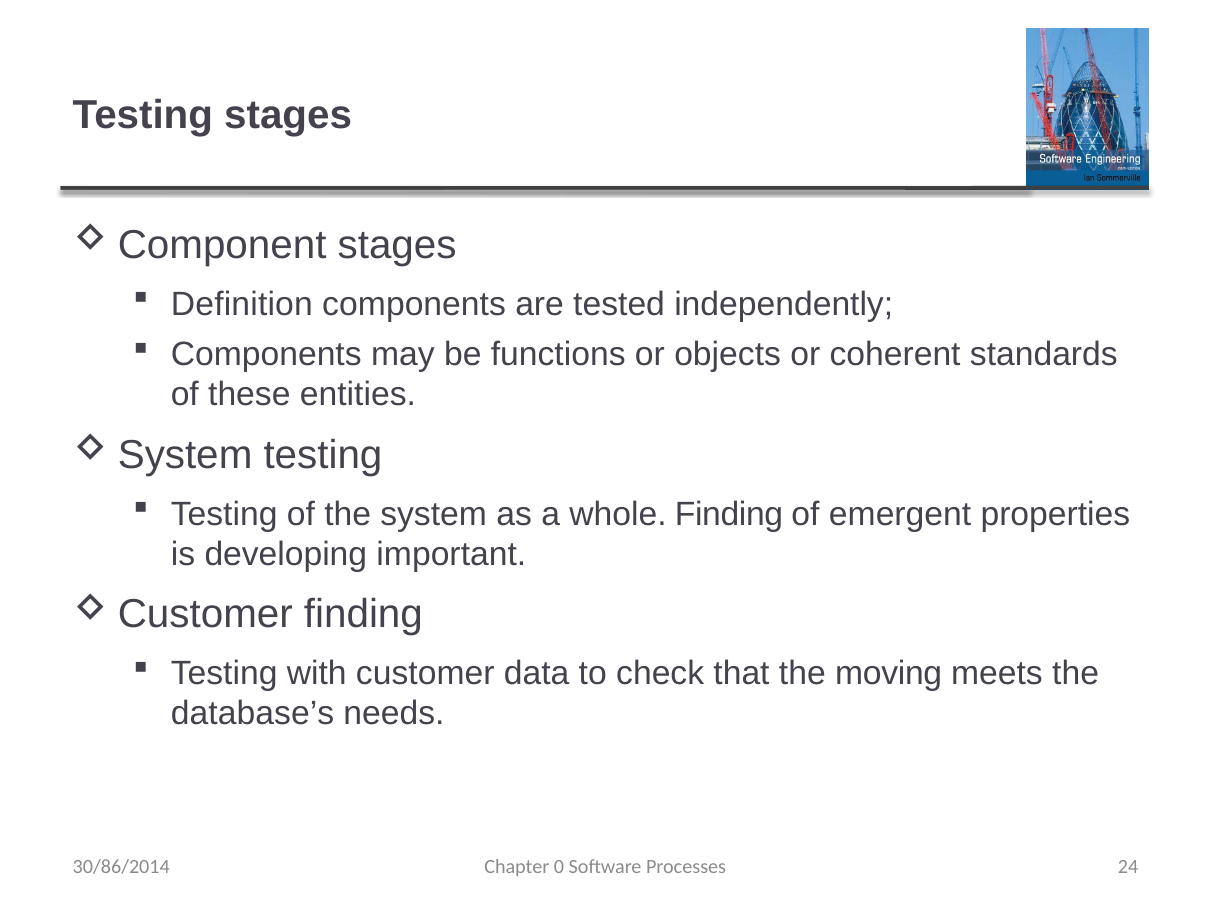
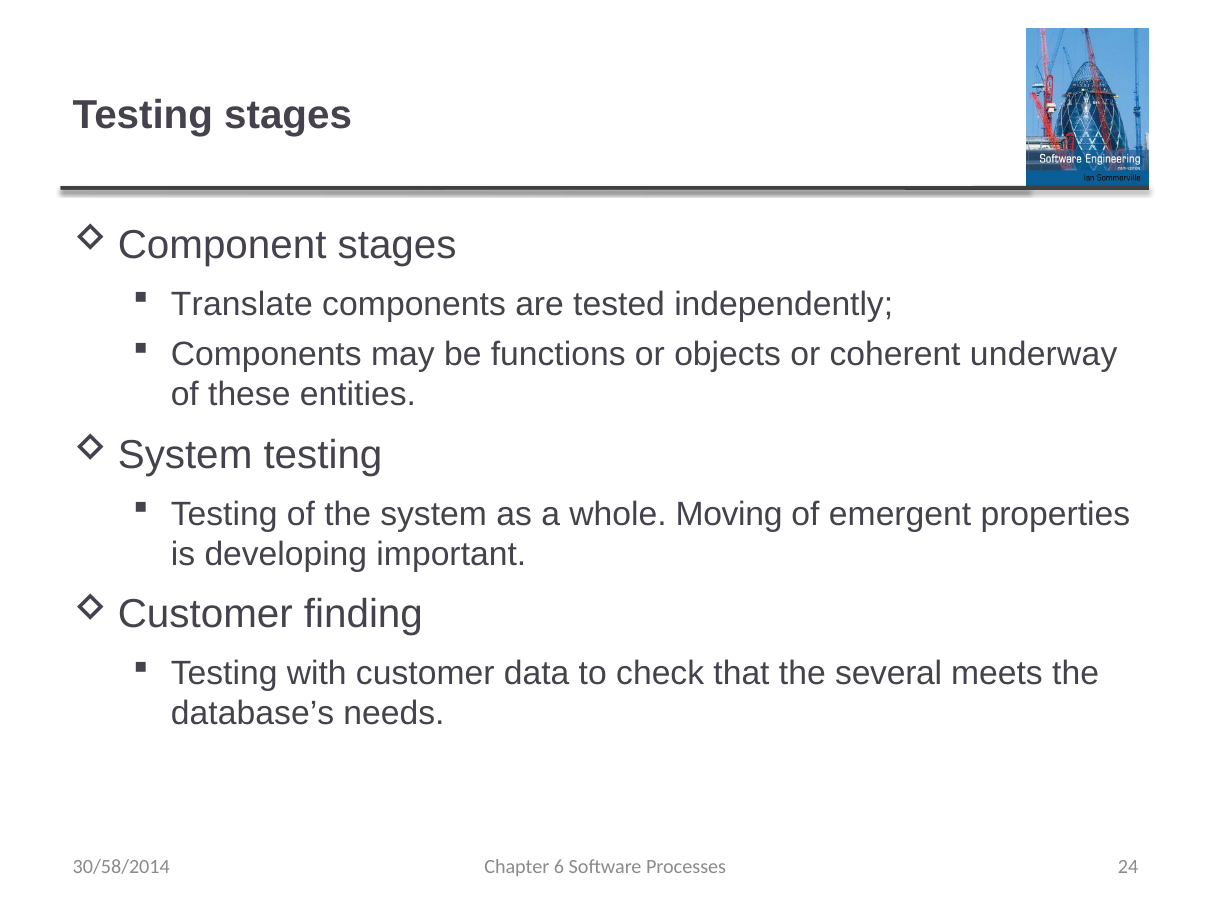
Definition: Definition -> Translate
standards: standards -> underway
whole Finding: Finding -> Moving
moving: moving -> several
30/86/2014: 30/86/2014 -> 30/58/2014
0: 0 -> 6
